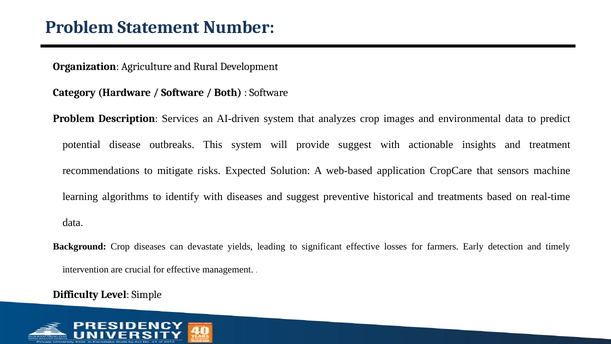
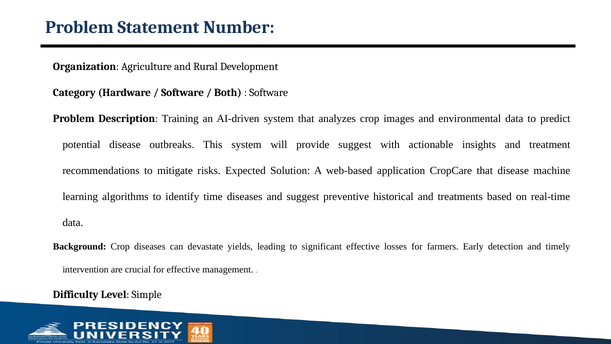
Services: Services -> Training
that sensors: sensors -> disease
identify with: with -> time
